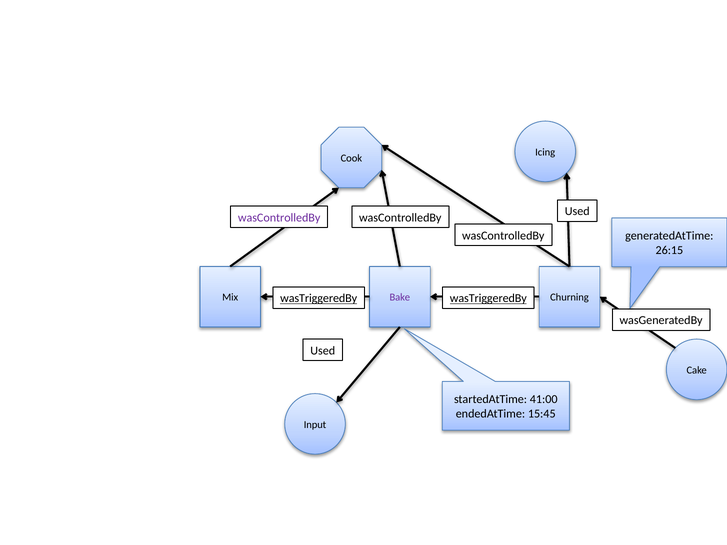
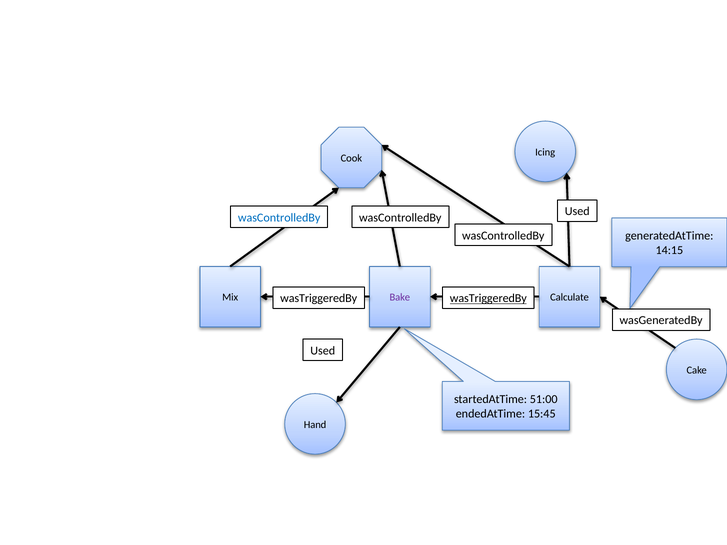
wasControlledBy at (279, 218) colour: purple -> blue
26:15: 26:15 -> 14:15
wasTriggeredBy at (319, 299) underline: present -> none
Churning: Churning -> Calculate
41:00: 41:00 -> 51:00
Input: Input -> Hand
